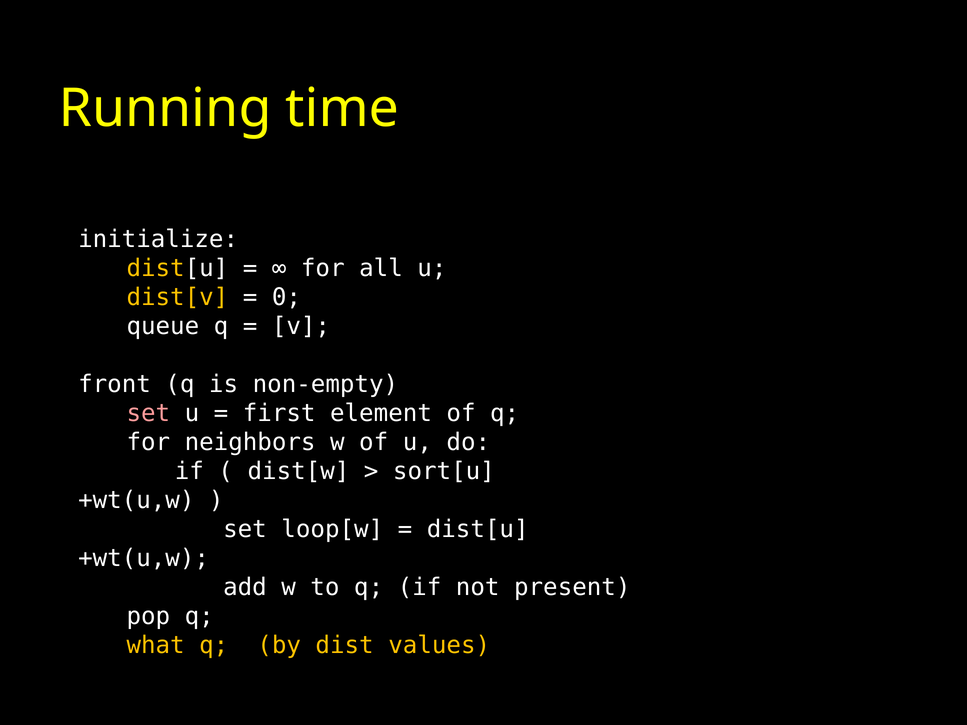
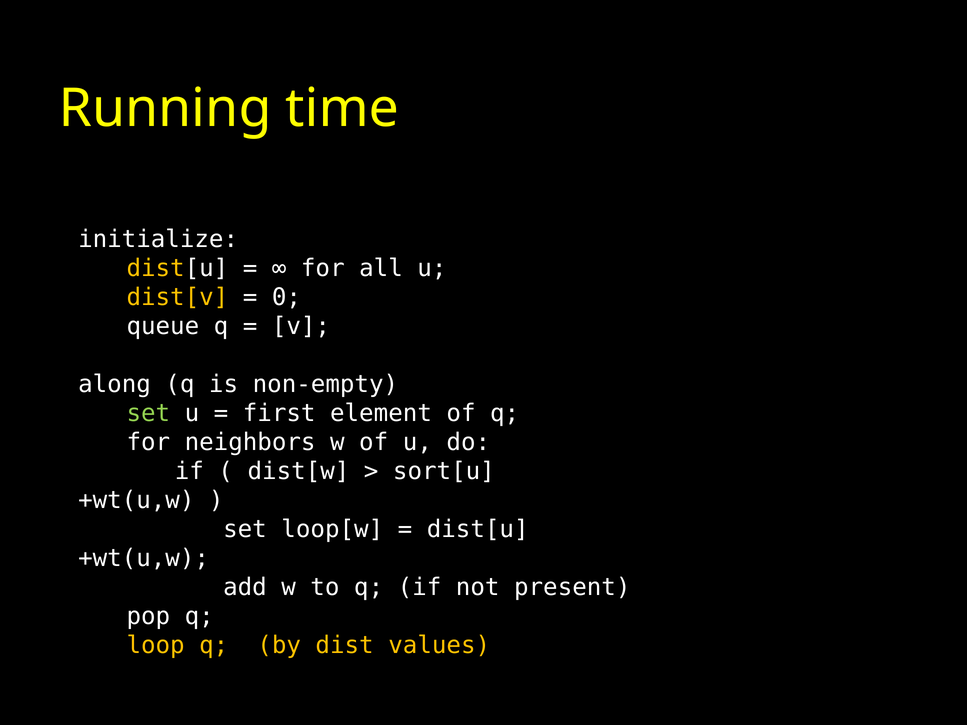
front: front -> along
set at (148, 413) colour: pink -> light green
what: what -> loop
